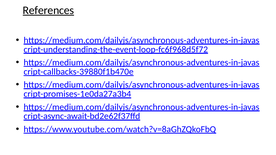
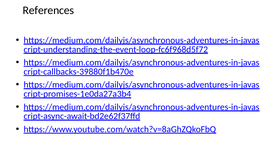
References underline: present -> none
